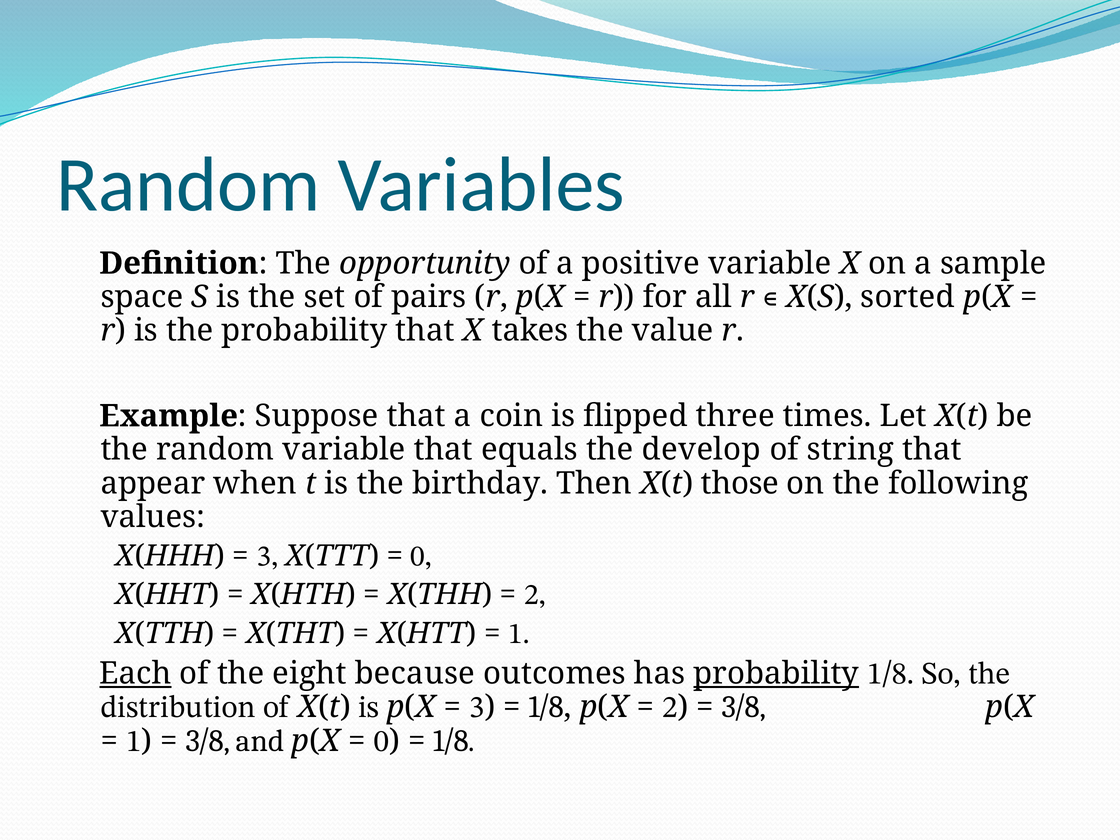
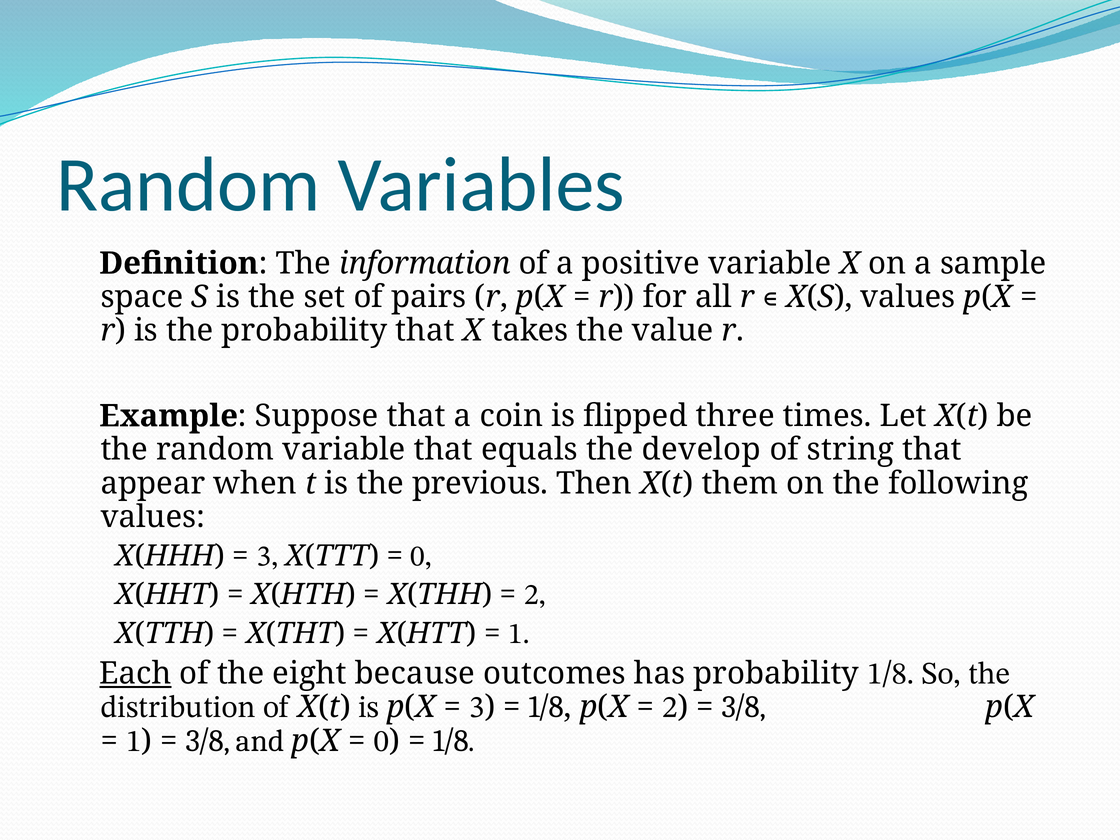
opportunity: opportunity -> information
X(S sorted: sorted -> values
birthday: birthday -> previous
those: those -> them
probability at (776, 674) underline: present -> none
